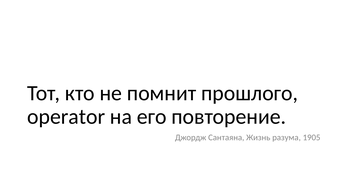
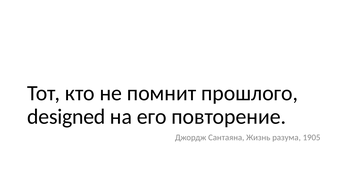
operator: operator -> designed
